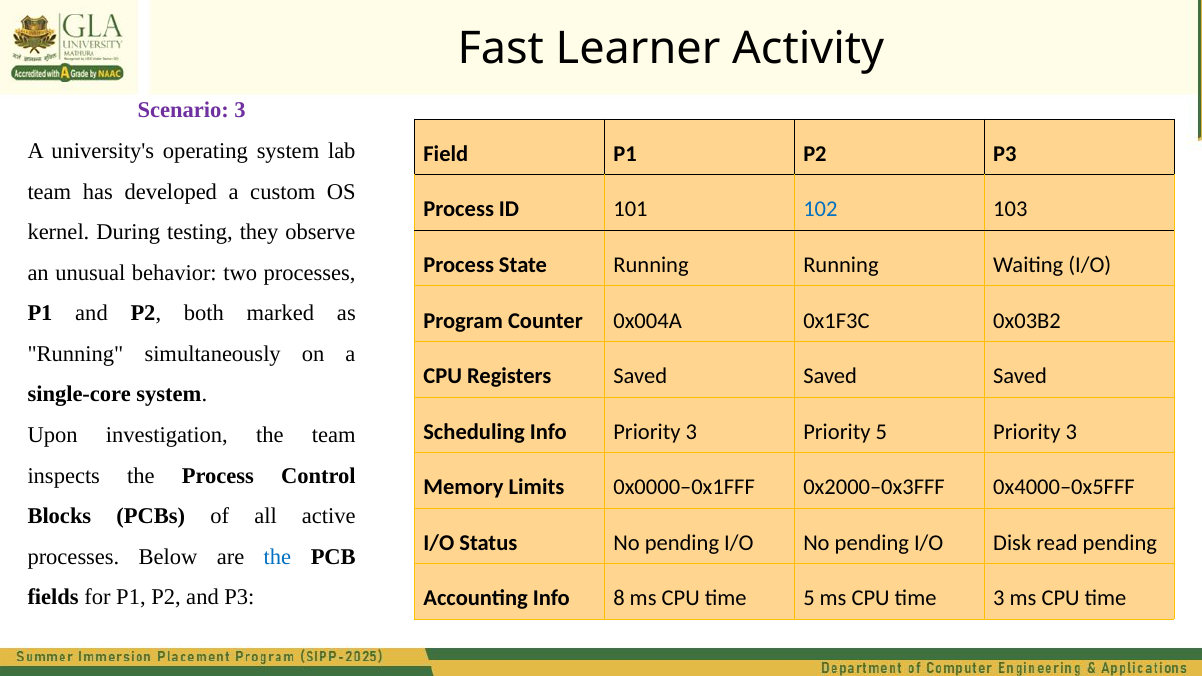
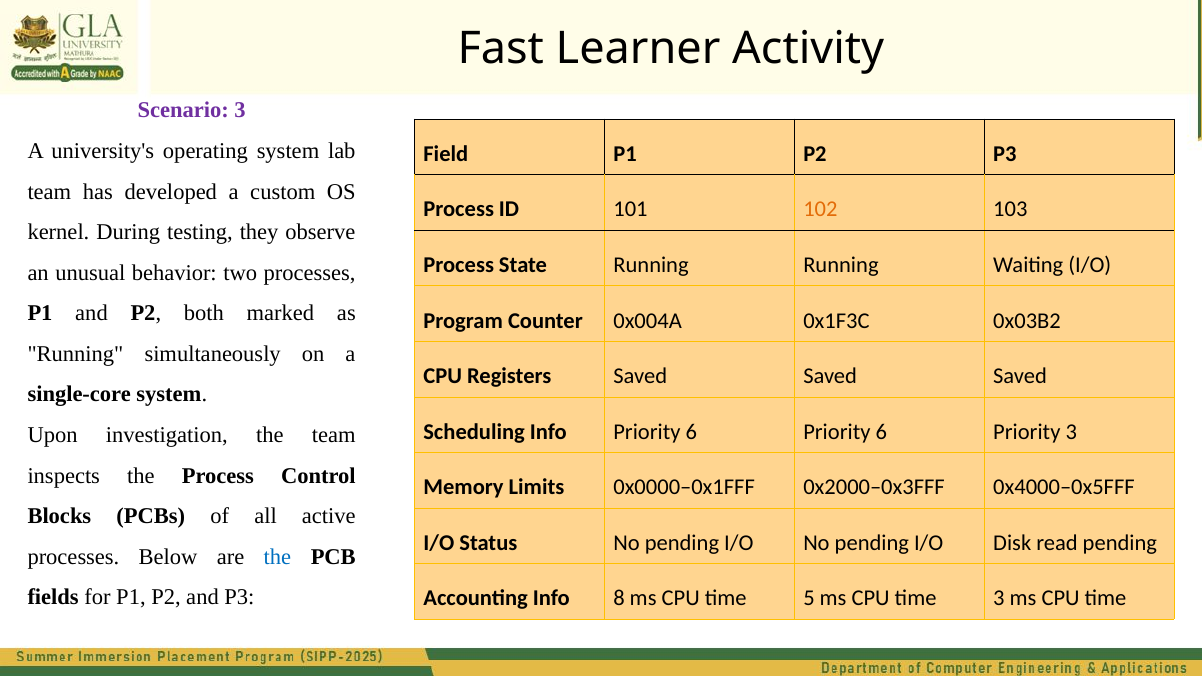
102 colour: blue -> orange
Info Priority 3: 3 -> 6
5 at (881, 432): 5 -> 6
